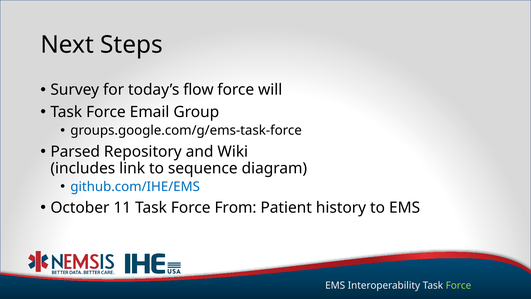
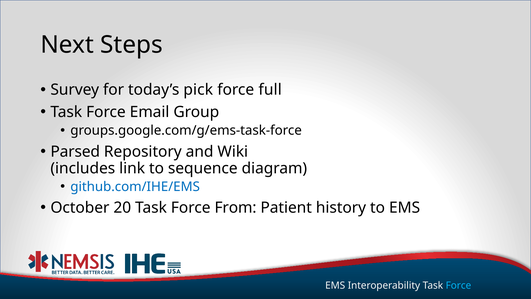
flow: flow -> pick
will: will -> full
11: 11 -> 20
Force at (458, 285) colour: light green -> light blue
